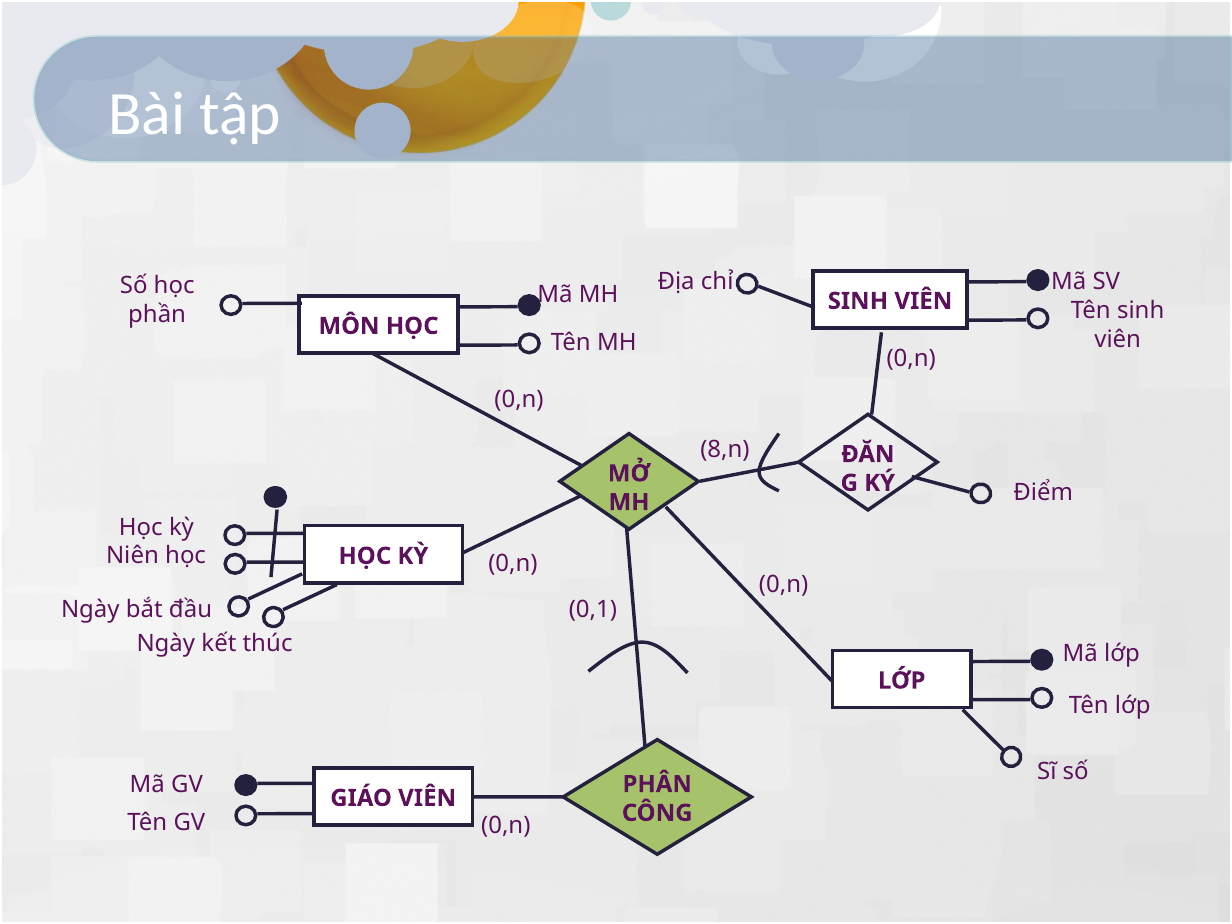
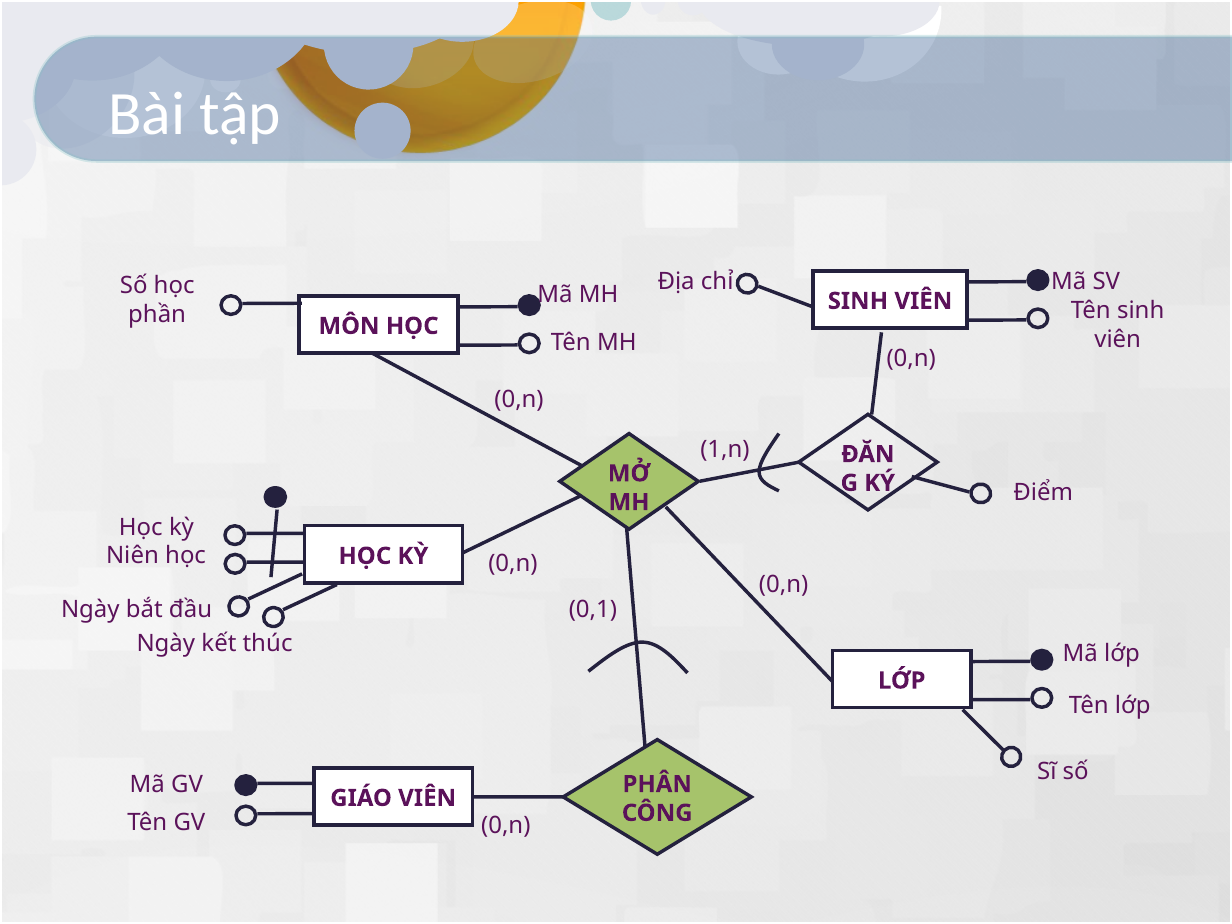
8,n: 8,n -> 1,n
